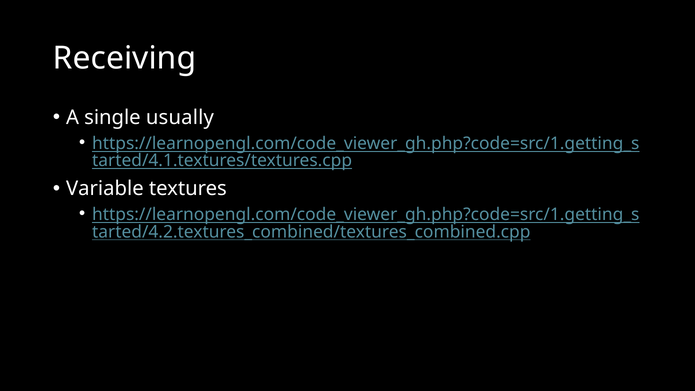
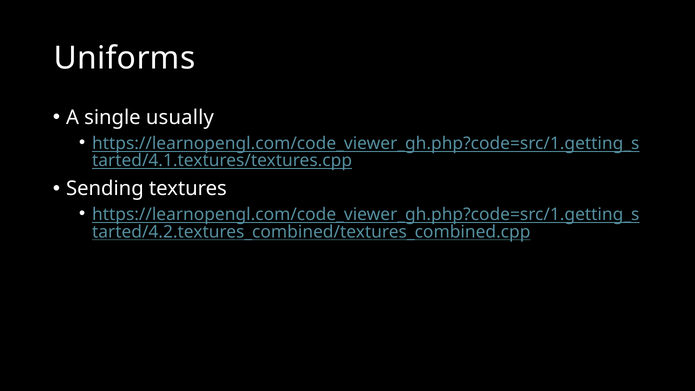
Receiving: Receiving -> Uniforms
Variable: Variable -> Sending
